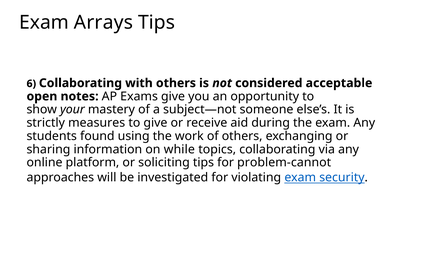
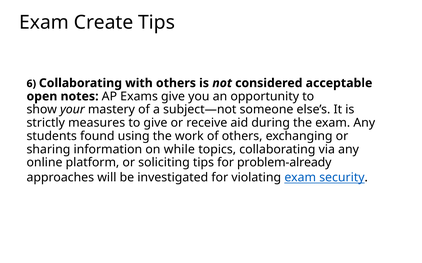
Arrays: Arrays -> Create
problem-cannot: problem-cannot -> problem-already
